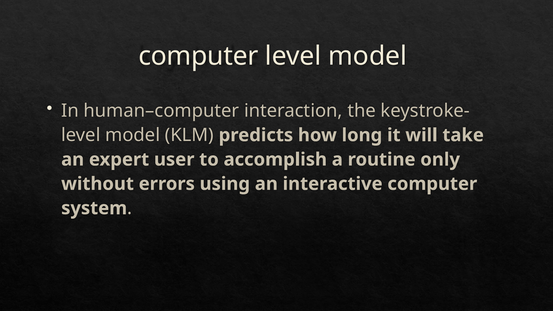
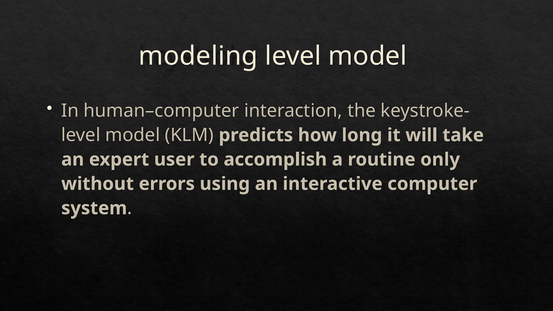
computer at (198, 56): computer -> modeling
